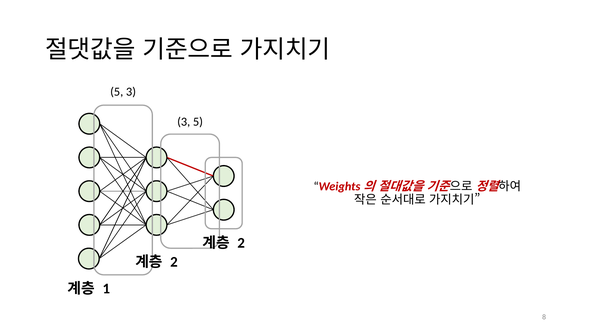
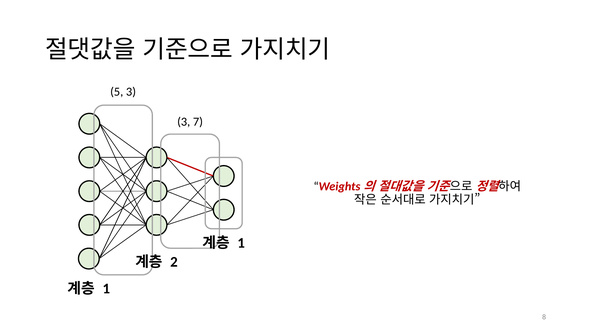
3 5: 5 -> 7
2 at (241, 243): 2 -> 1
